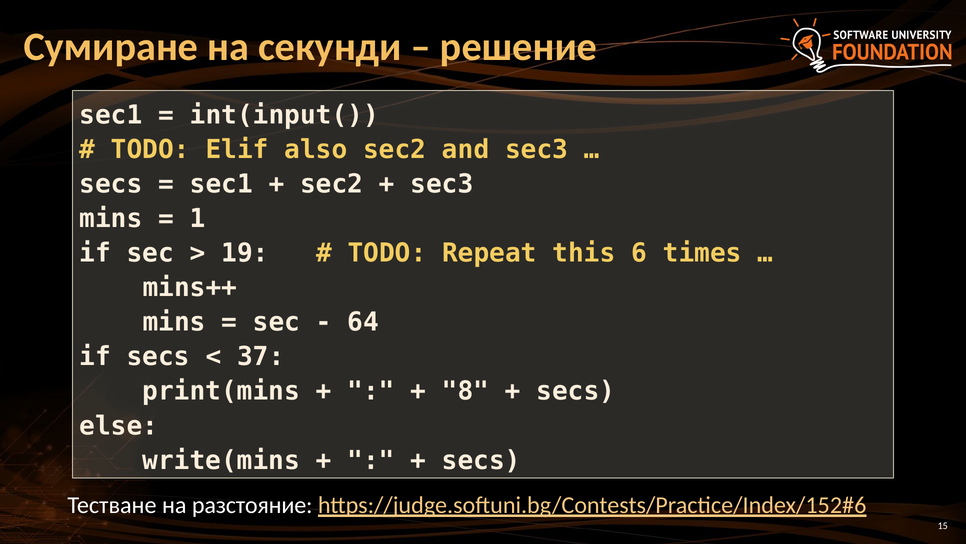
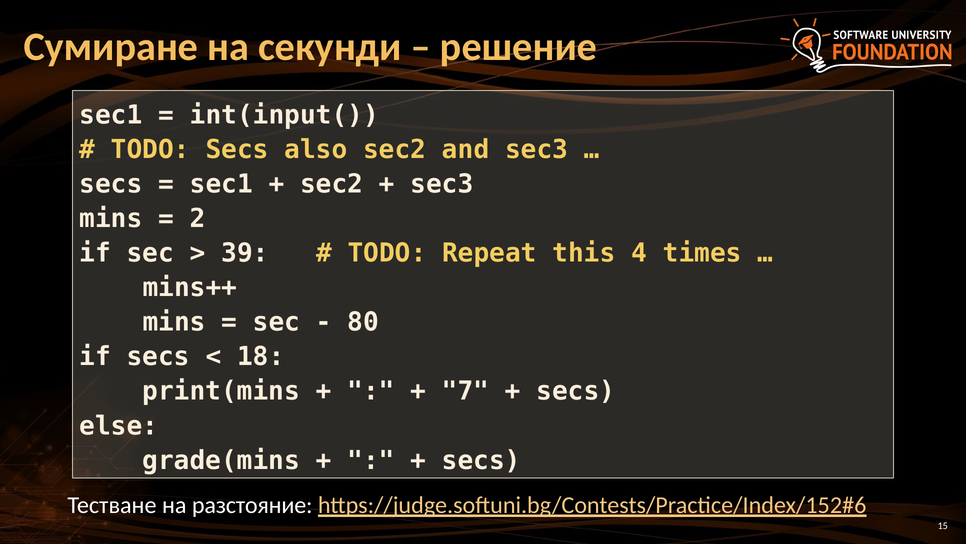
TODO Elif: Elif -> Secs
1: 1 -> 2
19: 19 -> 39
6: 6 -> 4
64: 64 -> 80
37: 37 -> 18
8: 8 -> 7
write(mins: write(mins -> grade(mins
